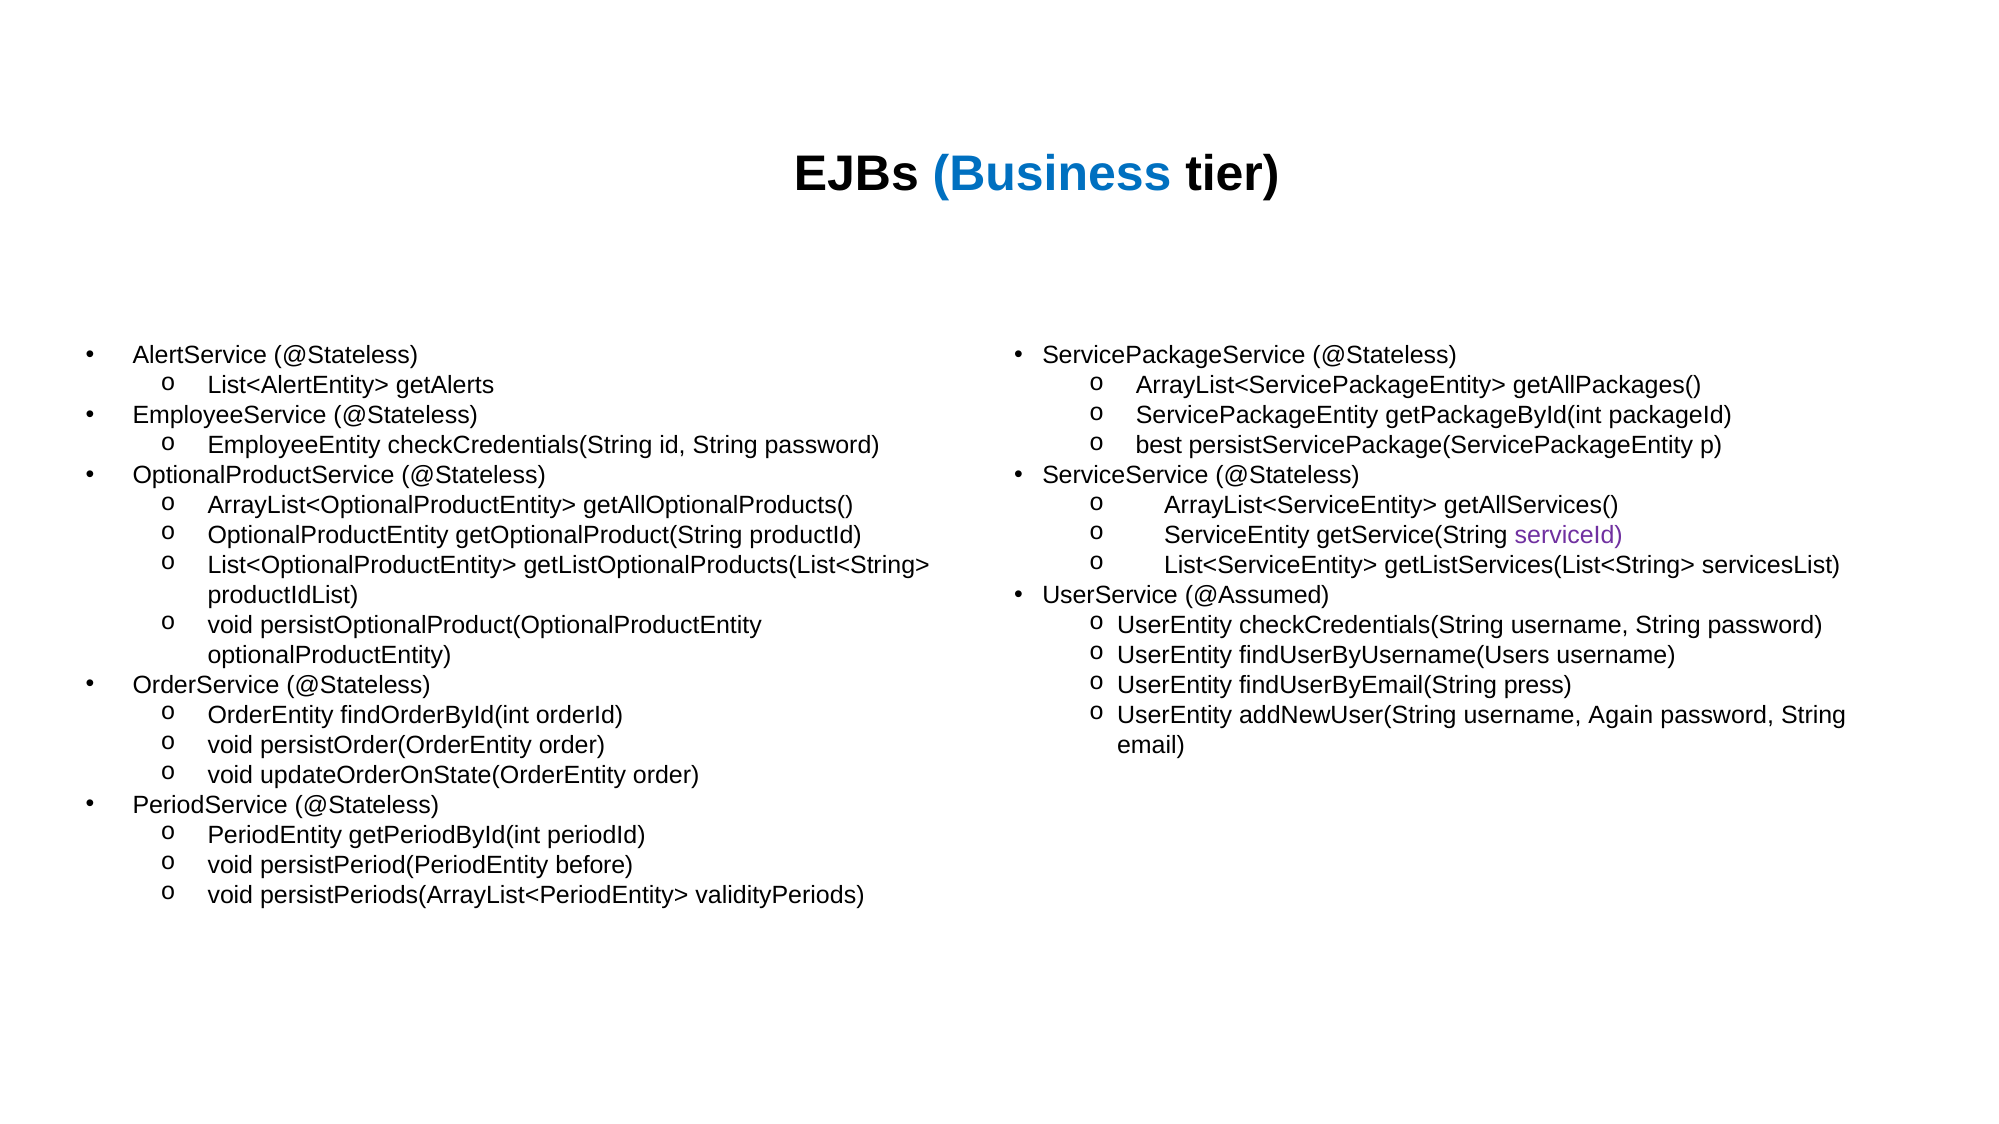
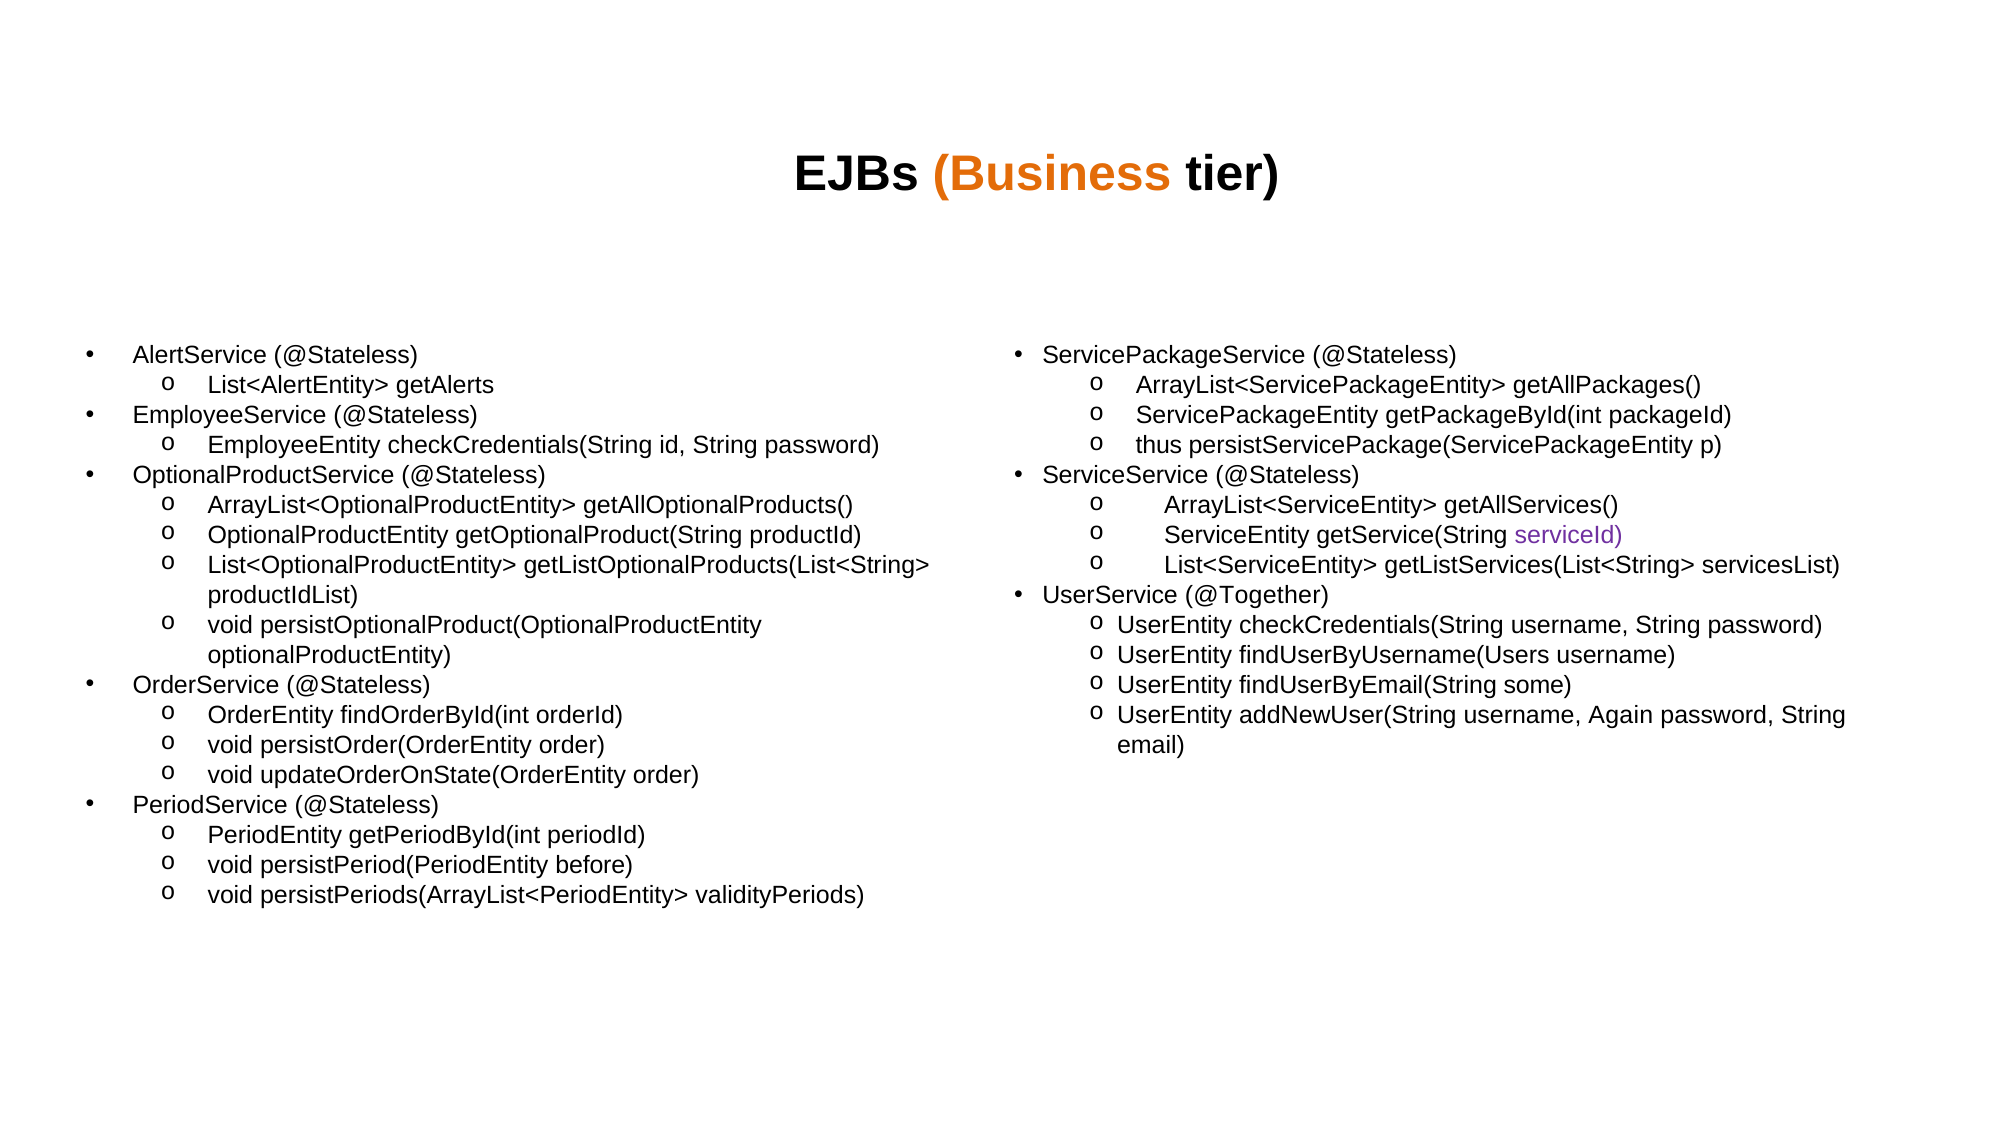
Business colour: blue -> orange
best: best -> thus
@Assumed: @Assumed -> @Together
press: press -> some
